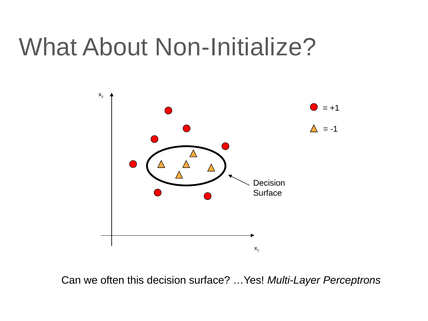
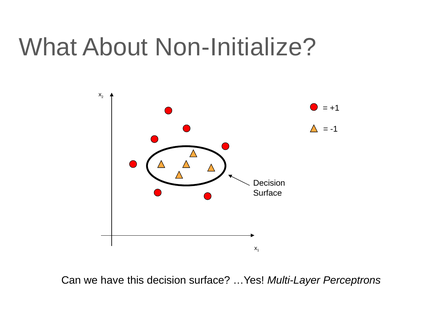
often: often -> have
